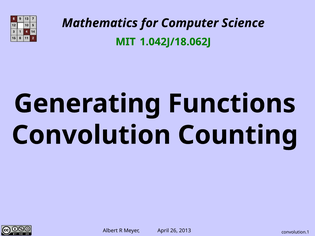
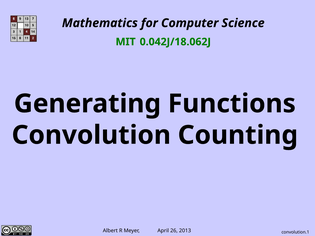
1.042J/18.062J: 1.042J/18.062J -> 0.042J/18.062J
